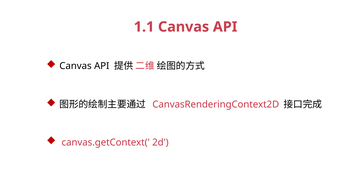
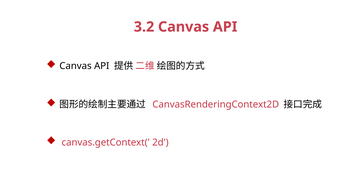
1.1: 1.1 -> 3.2
